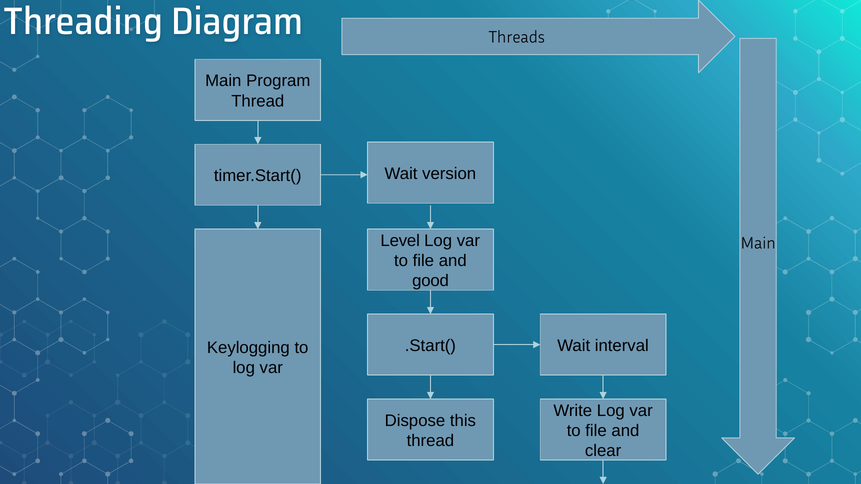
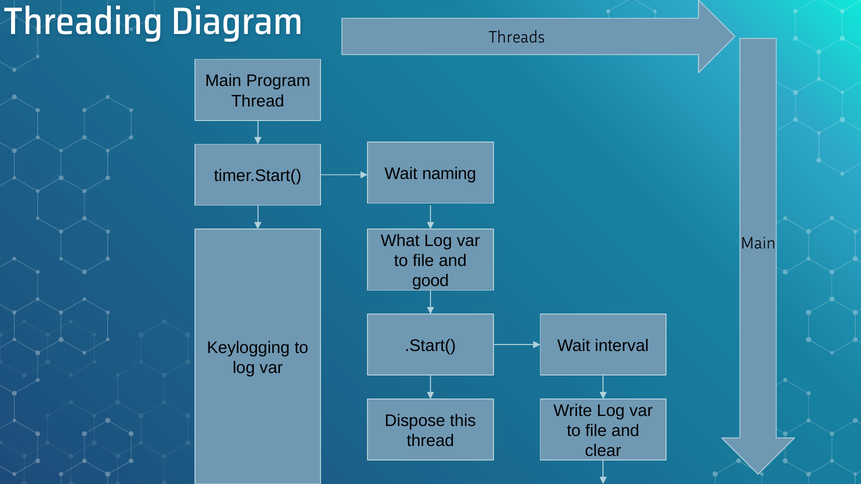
version: version -> naming
Level: Level -> What
